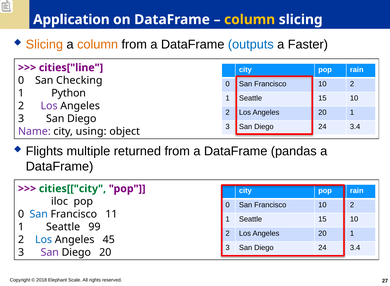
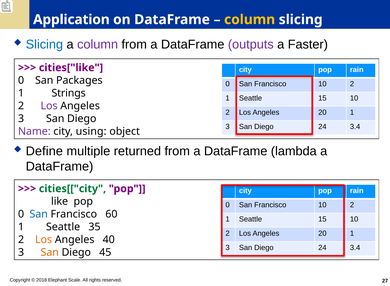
Slicing at (44, 44) colour: orange -> blue
column at (98, 44) colour: orange -> purple
outputs colour: blue -> purple
cities["line: cities["line -> cities["like
Checking: Checking -> Packages
Python: Python -> Strings
Flights: Flights -> Define
pandas: pandas -> lambda
iloc: iloc -> like
11: 11 -> 60
99: 99 -> 35
Los at (44, 239) colour: blue -> orange
45: 45 -> 40
San at (50, 252) colour: purple -> orange
Diego 20: 20 -> 45
